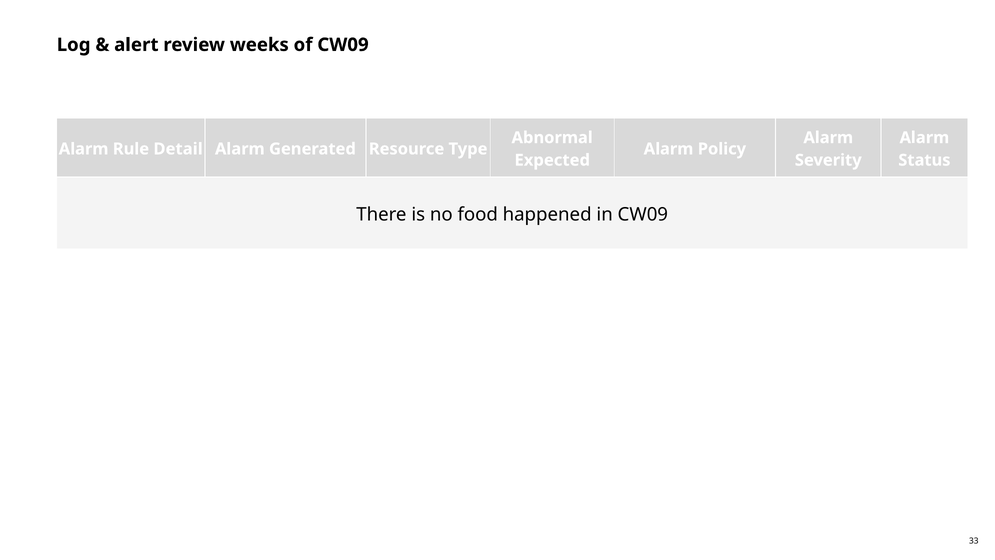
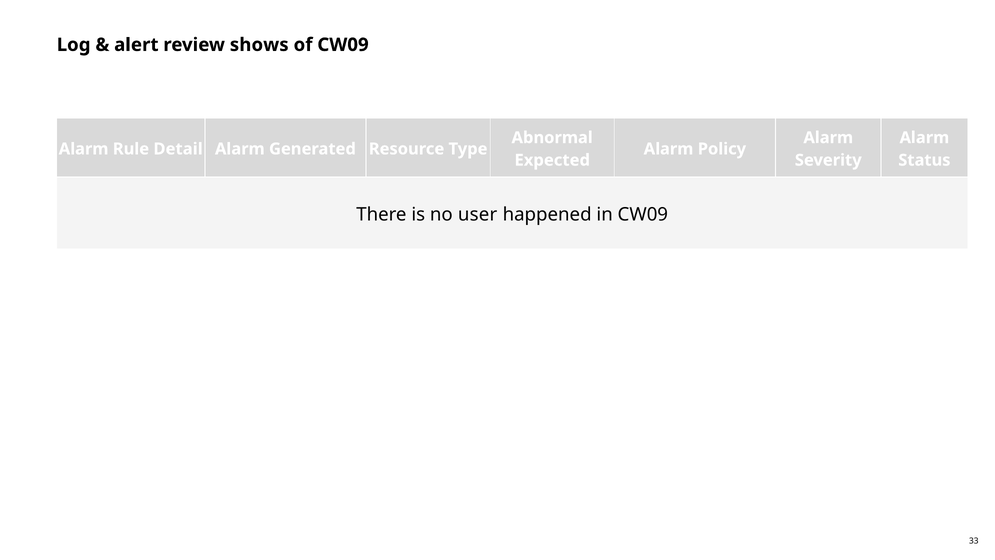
weeks: weeks -> shows
food: food -> user
